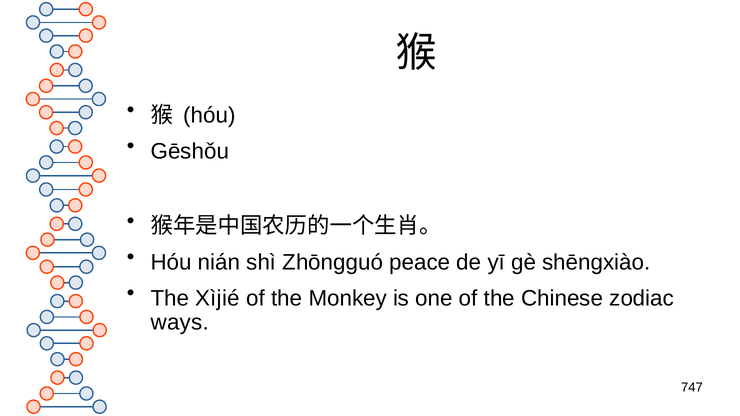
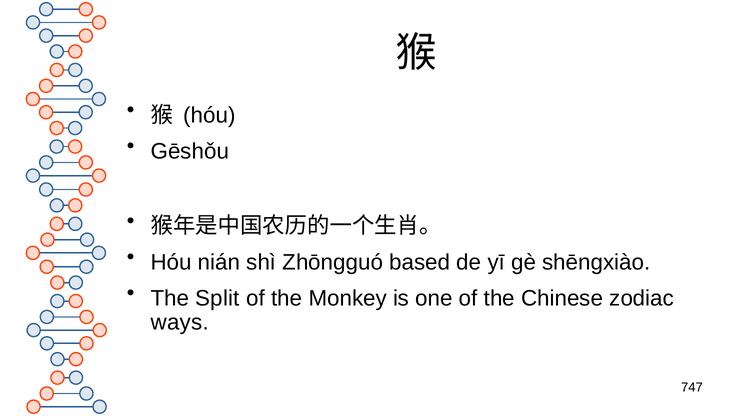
peace: peace -> based
Xìjié: Xìjié -> Split
